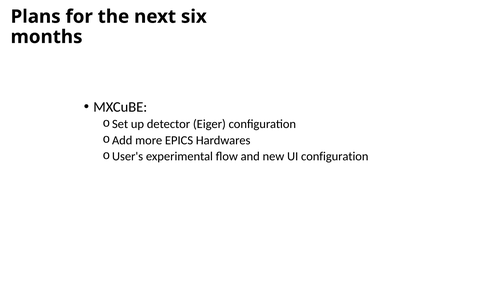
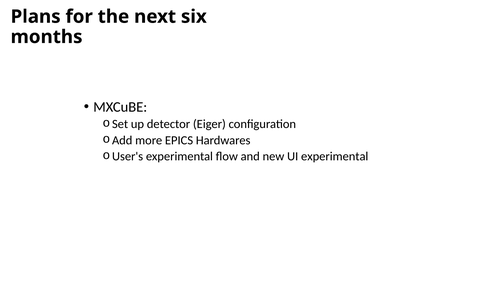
UI configuration: configuration -> experimental
